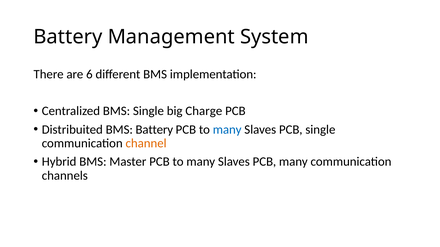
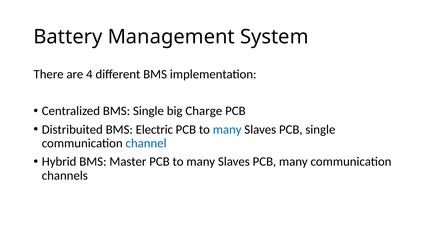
6: 6 -> 4
BMS Battery: Battery -> Electric
channel colour: orange -> blue
